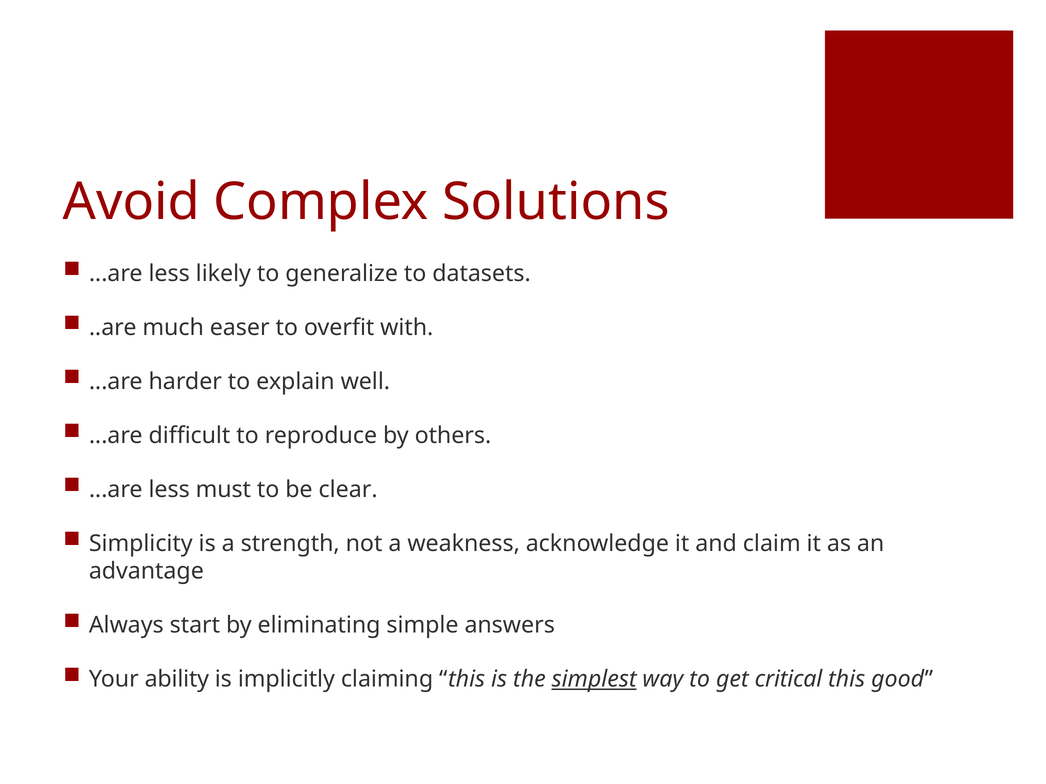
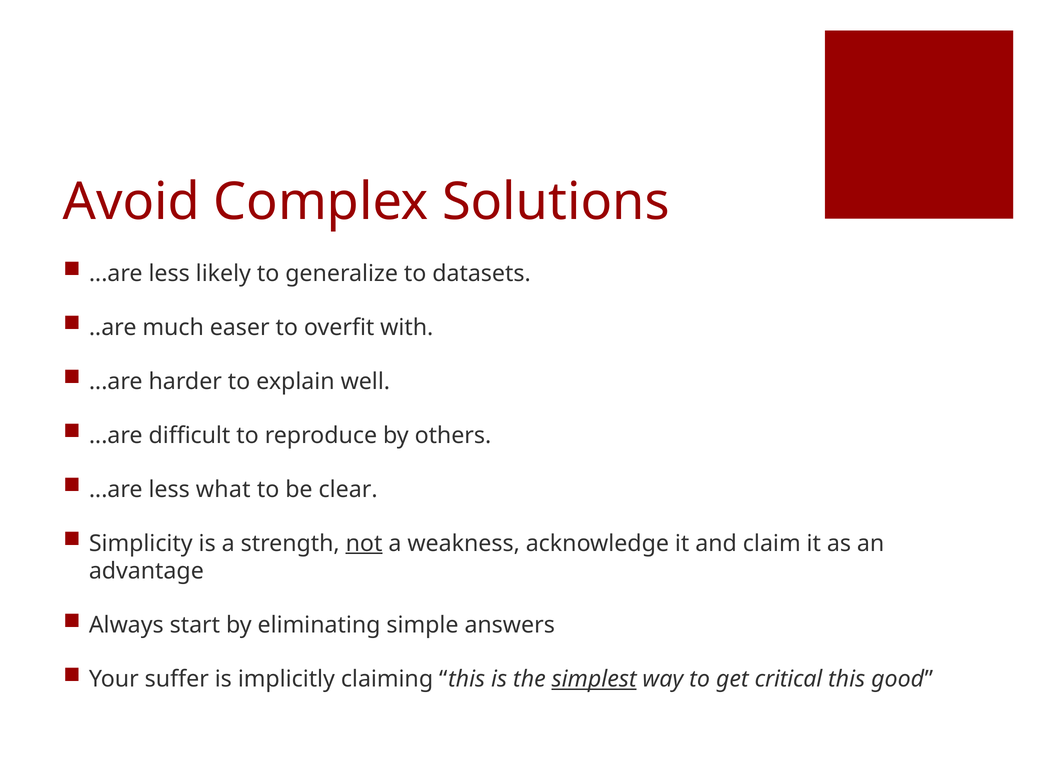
must: must -> what
not underline: none -> present
ability: ability -> suffer
